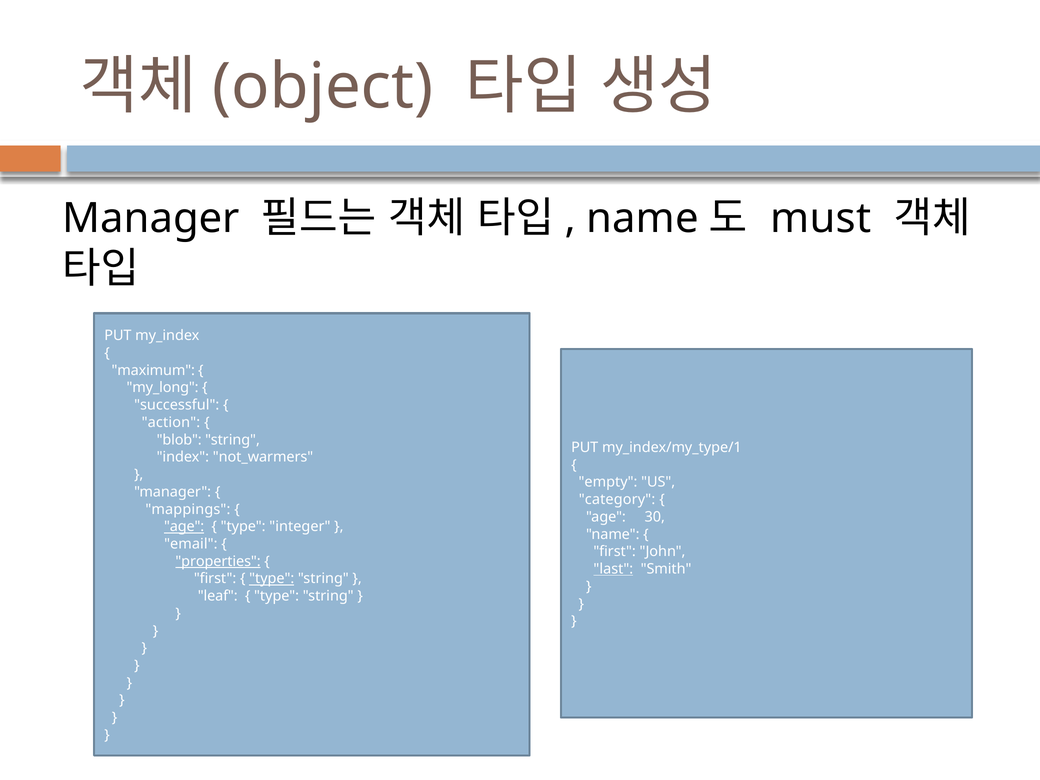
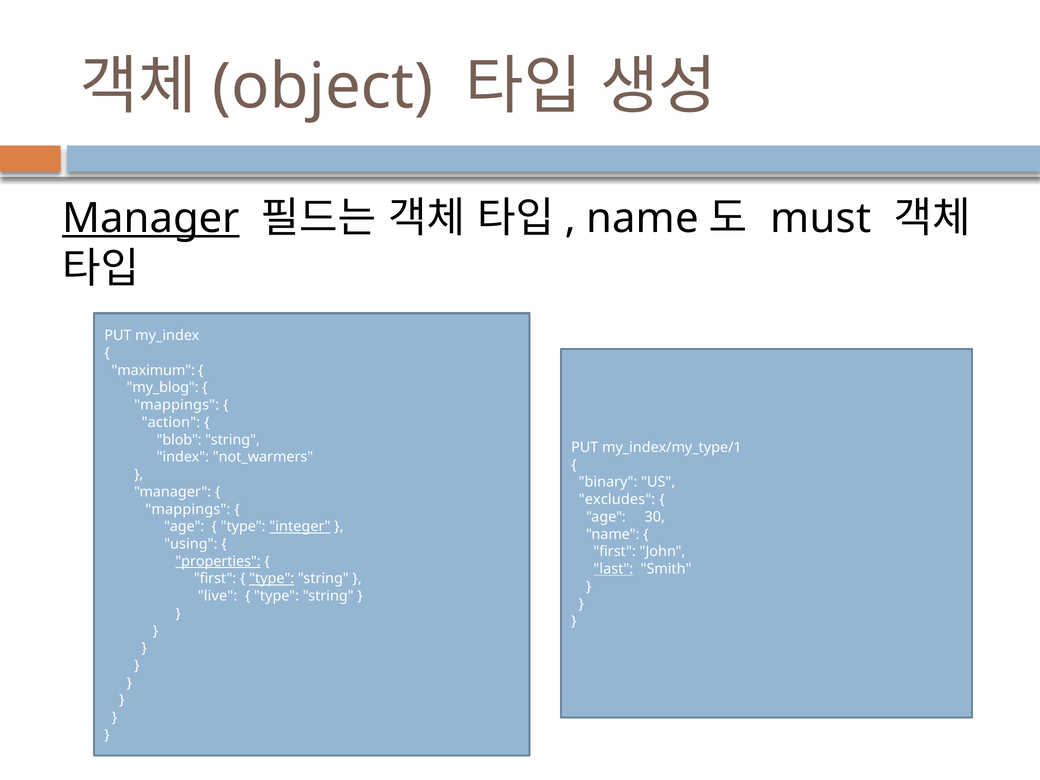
Manager at (151, 218) underline: none -> present
my_long: my_long -> my_blog
successful at (177, 405): successful -> mappings
empty: empty -> binary
category: category -> excludes
age at (184, 527) underline: present -> none
integer underline: none -> present
email: email -> using
leaf: leaf -> live
